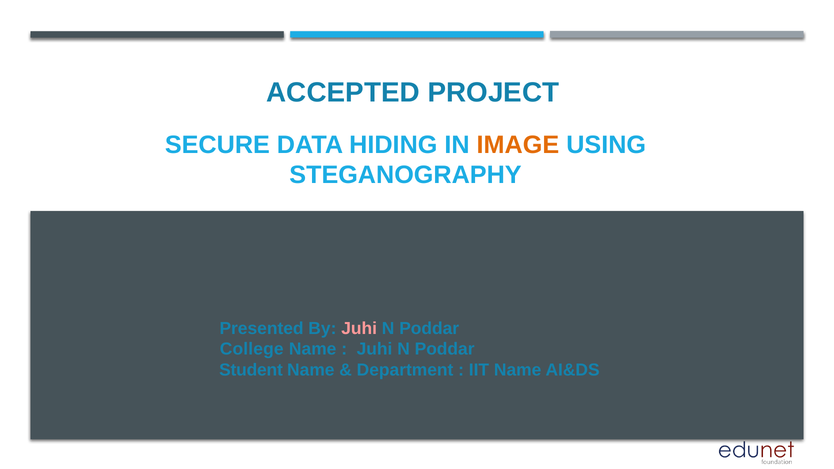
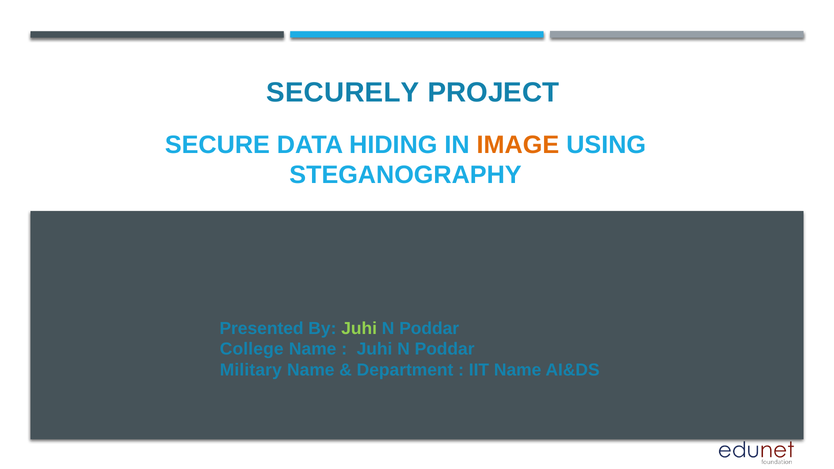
ACCEPTED: ACCEPTED -> SECURELY
Juhi at (359, 328) colour: pink -> light green
Student: Student -> Military
